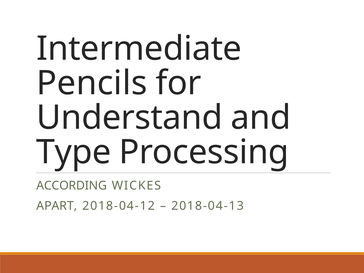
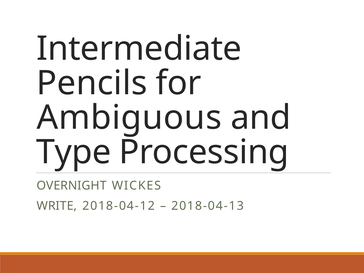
Understand: Understand -> Ambiguous
ACCORDING: ACCORDING -> OVERNIGHT
APART: APART -> WRITE
